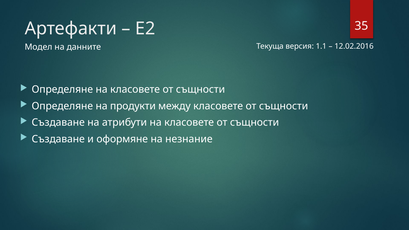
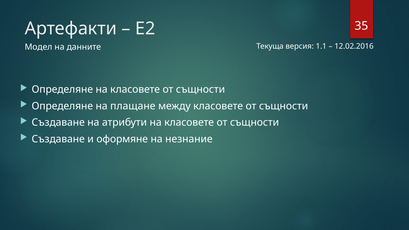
продукти: продукти -> плащане
